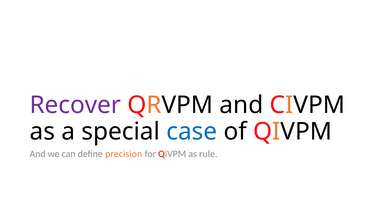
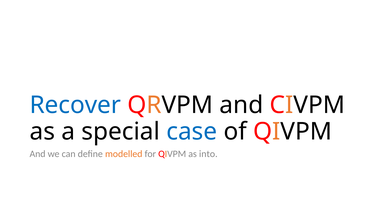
Recover colour: purple -> blue
precision: precision -> modelled
rule: rule -> into
